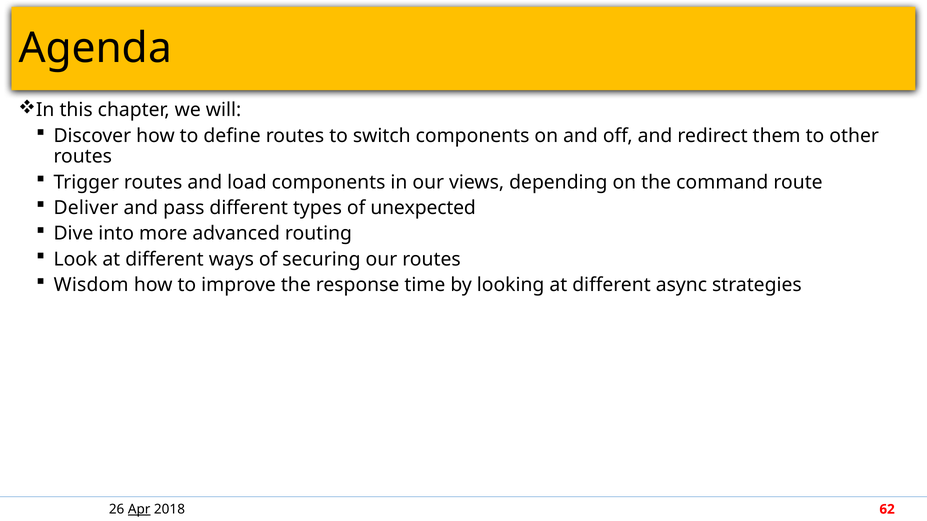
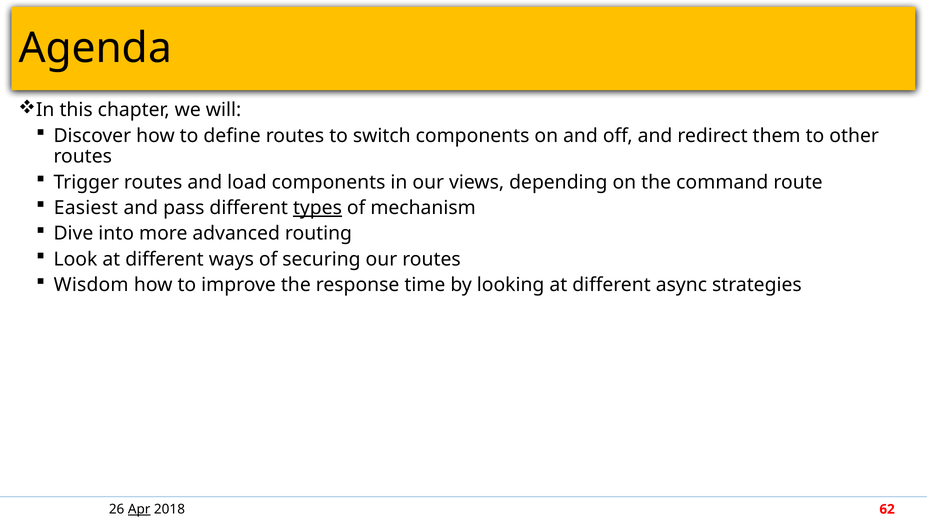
Deliver: Deliver -> Easiest
types underline: none -> present
unexpected: unexpected -> mechanism
